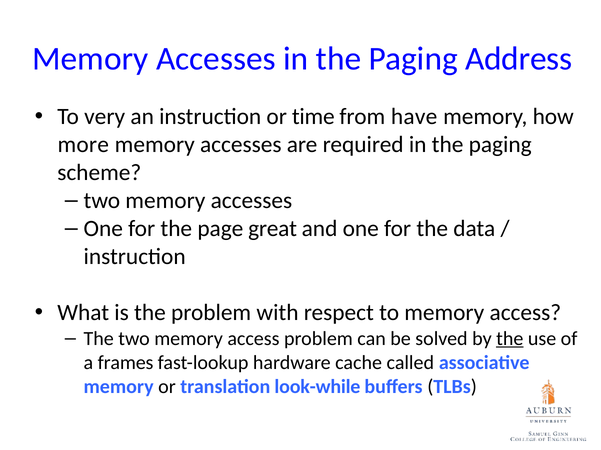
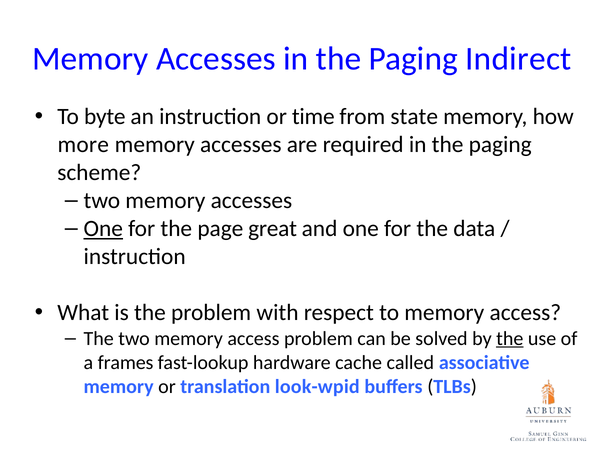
Address: Address -> Indirect
very: very -> byte
have: have -> state
One at (103, 229) underline: none -> present
look-while: look-while -> look-wpid
